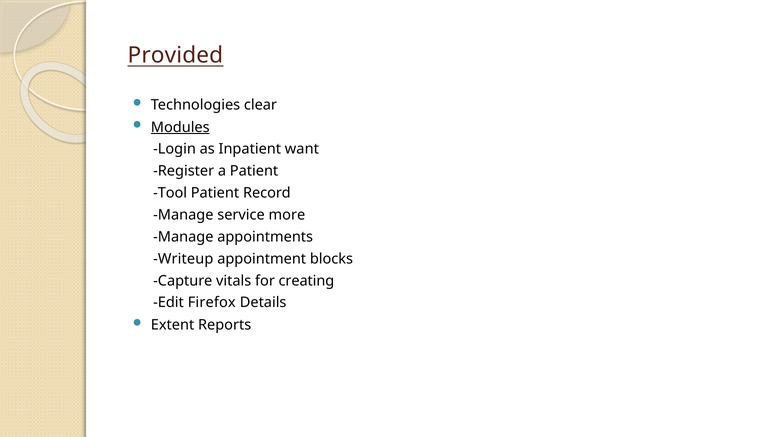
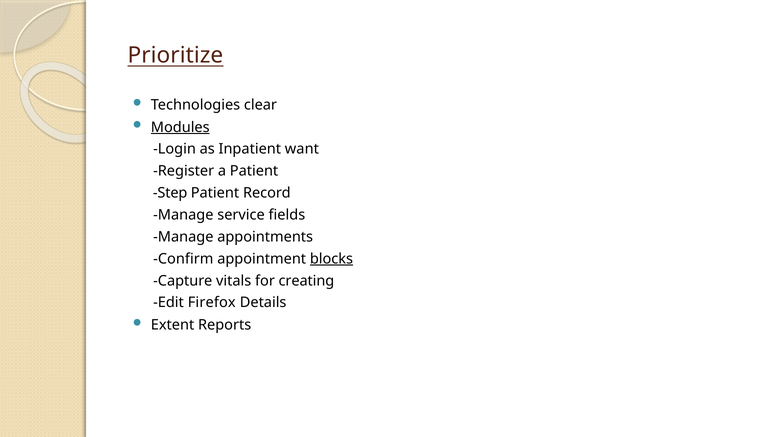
Provided: Provided -> Prioritize
Tool: Tool -> Step
more: more -> fields
Writeup: Writeup -> Confirm
blocks underline: none -> present
